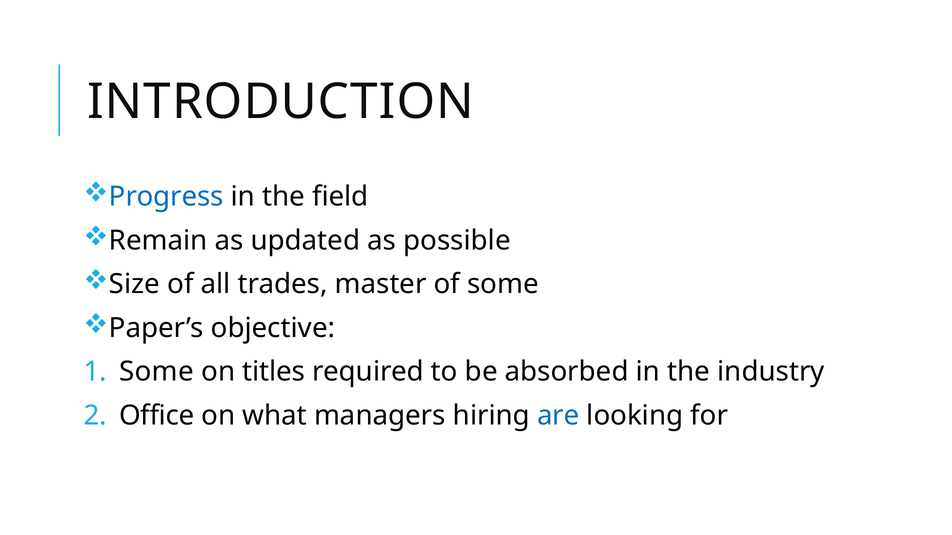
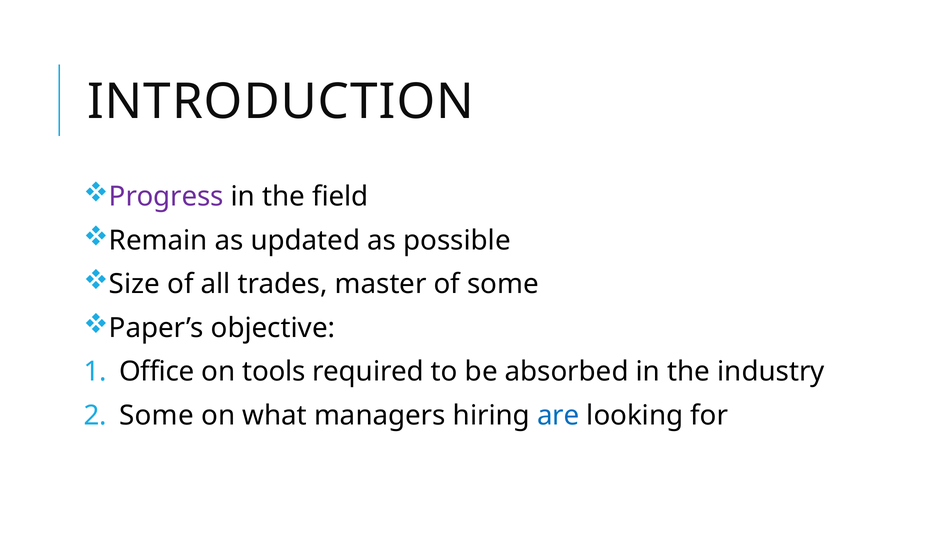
Progress colour: blue -> purple
Some at (157, 372): Some -> Office
titles: titles -> tools
Office at (157, 416): Office -> Some
